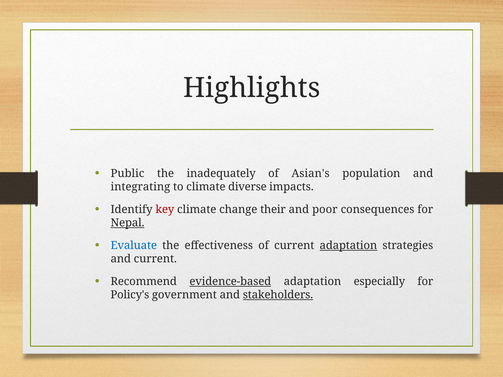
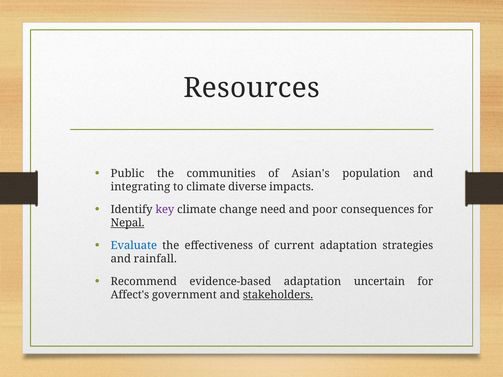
Highlights: Highlights -> Resources
inadequately: inadequately -> communities
key colour: red -> purple
their: their -> need
adaptation at (348, 246) underline: present -> none
and current: current -> rainfall
evidence-based underline: present -> none
especially: especially -> uncertain
Policy's: Policy's -> Affect's
